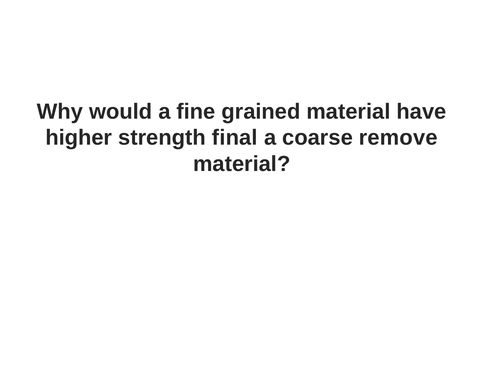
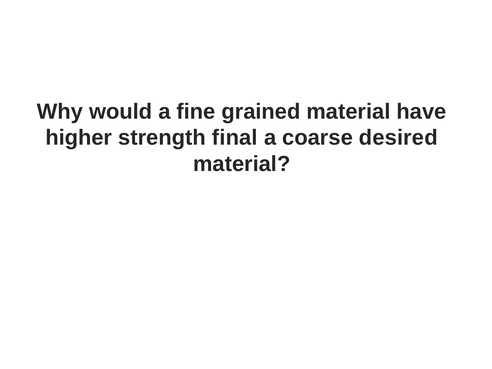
remove: remove -> desired
